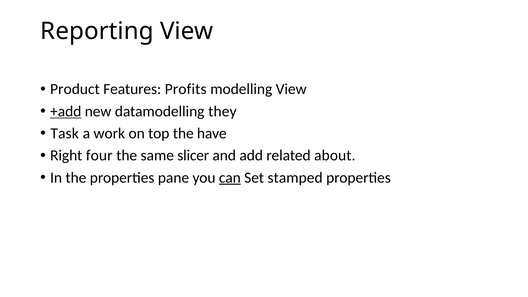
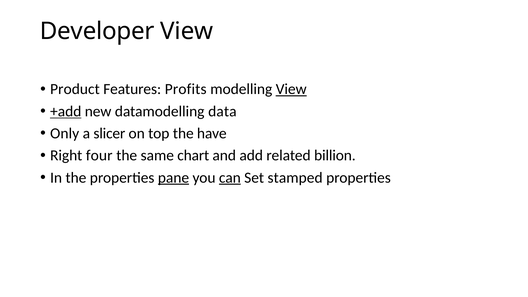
Reporting: Reporting -> Developer
View at (291, 89) underline: none -> present
they: they -> data
Task: Task -> Only
work: work -> slicer
slicer: slicer -> chart
about: about -> billion
pane underline: none -> present
